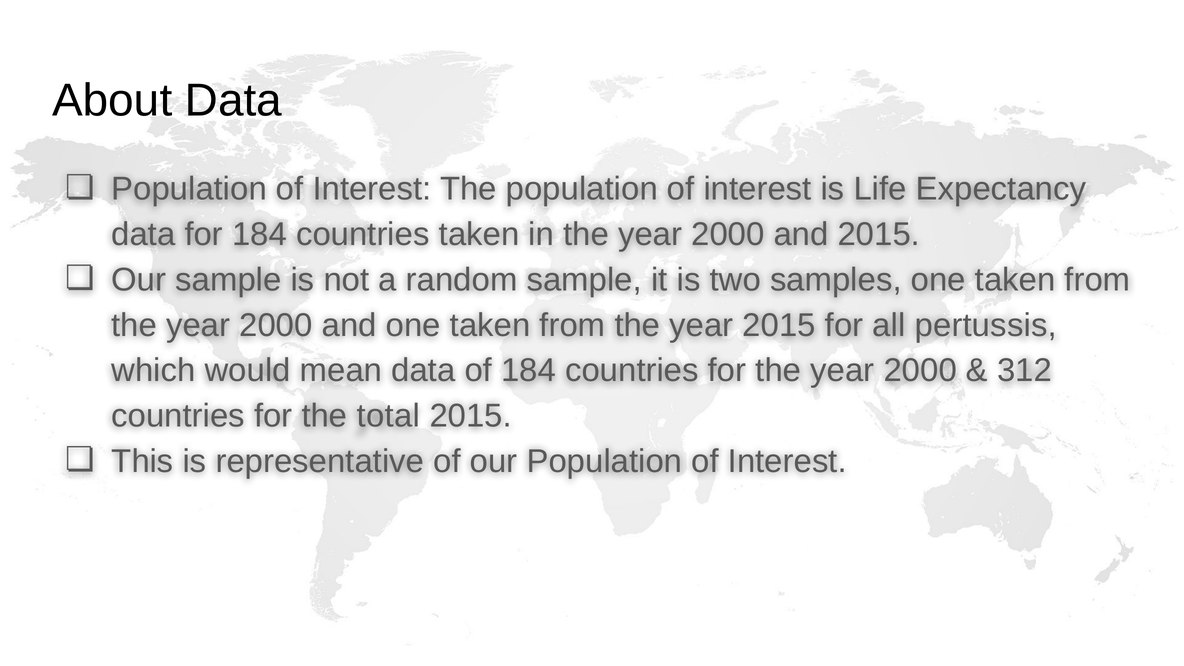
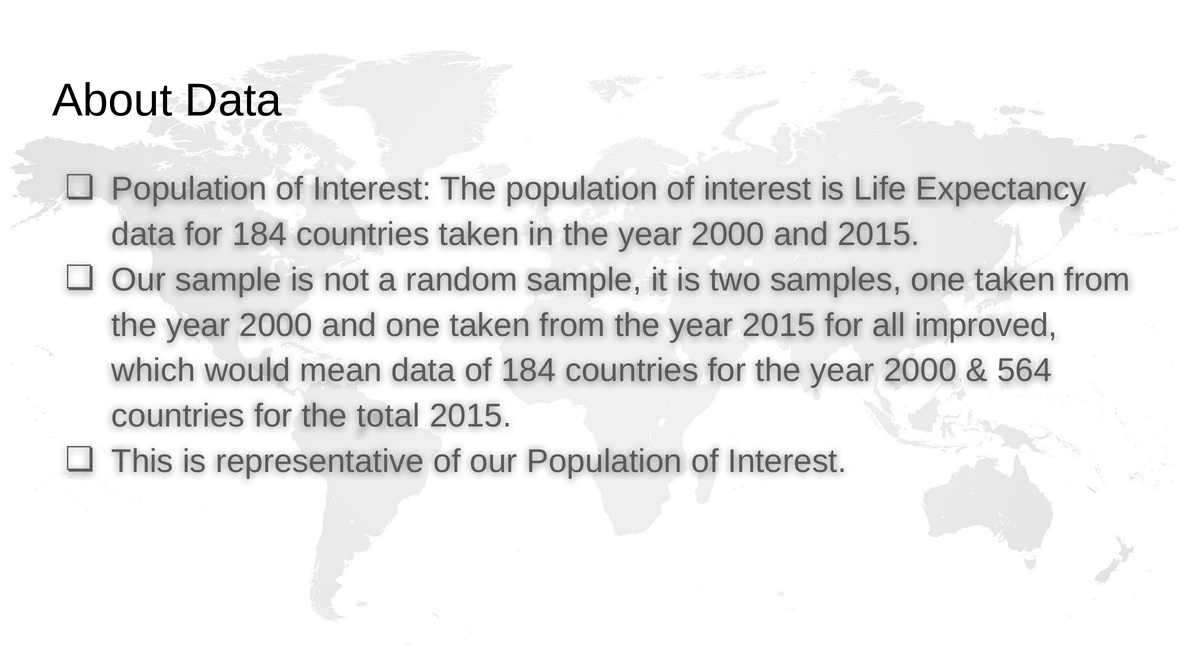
pertussis: pertussis -> improved
312: 312 -> 564
